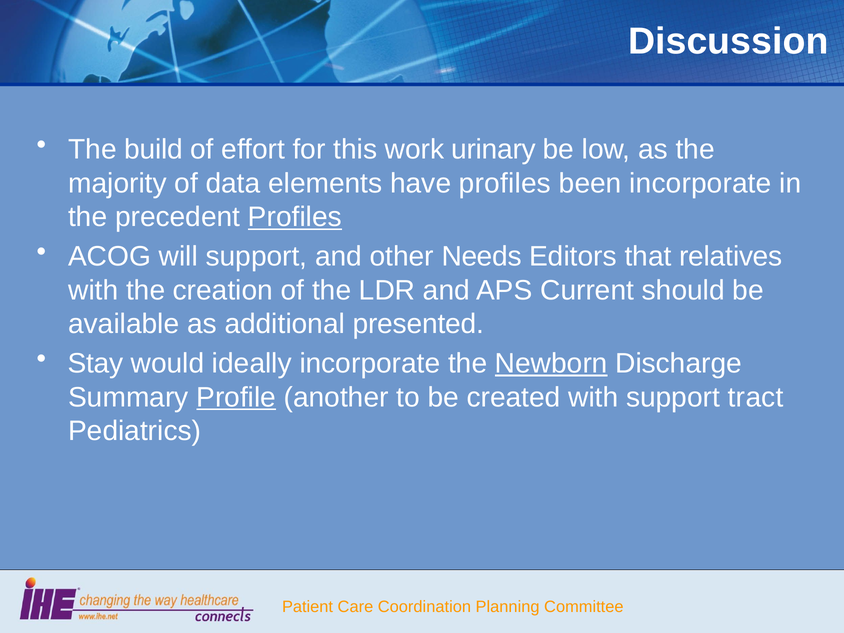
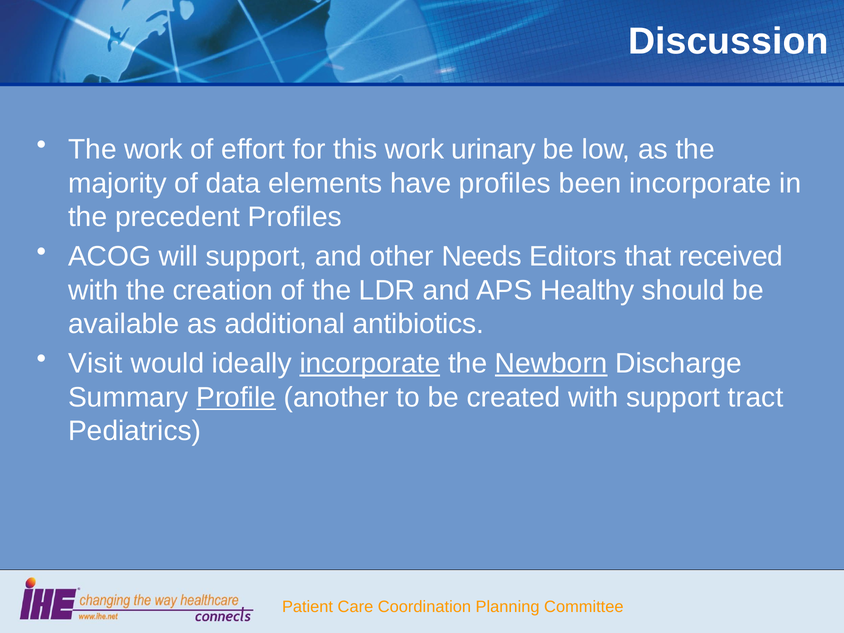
The build: build -> work
Profiles at (295, 217) underline: present -> none
relatives: relatives -> received
Current: Current -> Healthy
presented: presented -> antibiotics
Stay: Stay -> Visit
incorporate at (370, 363) underline: none -> present
